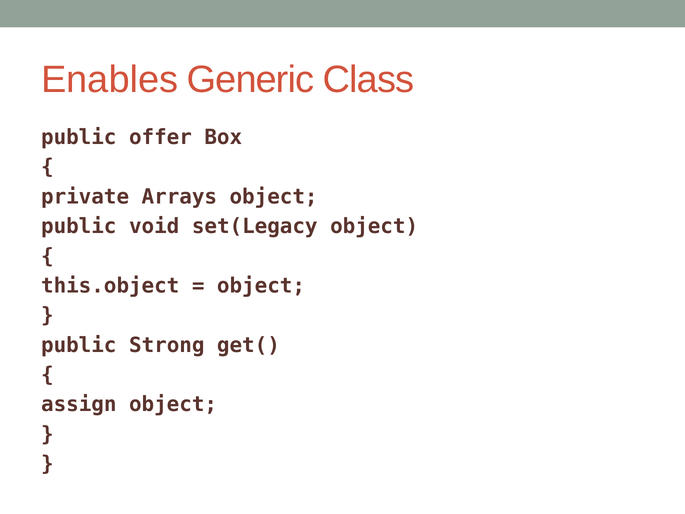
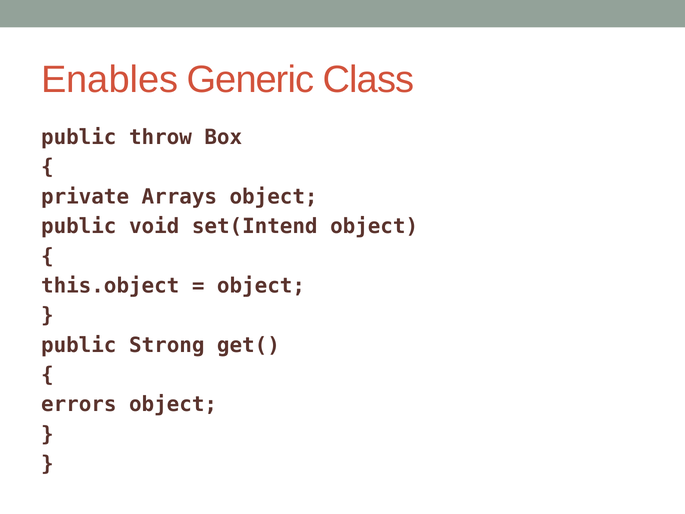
offer: offer -> throw
set(Legacy: set(Legacy -> set(Intend
assign: assign -> errors
